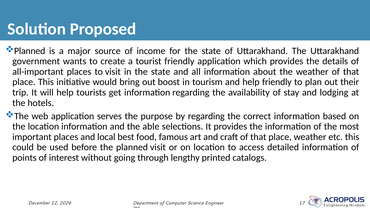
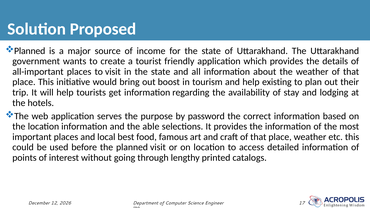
help friendly: friendly -> existing
by regarding: regarding -> password
